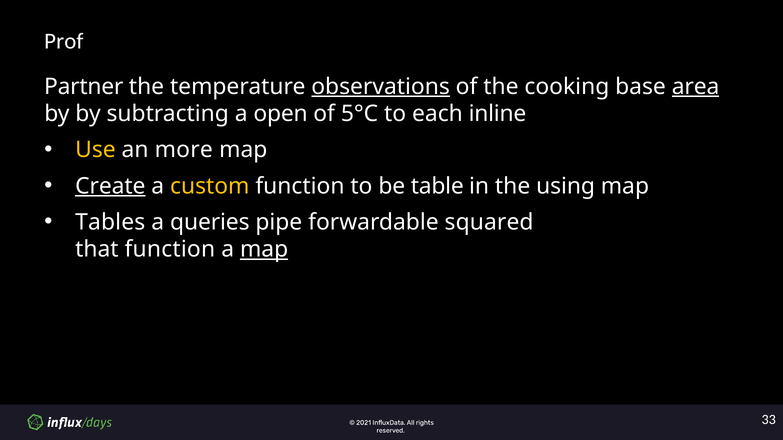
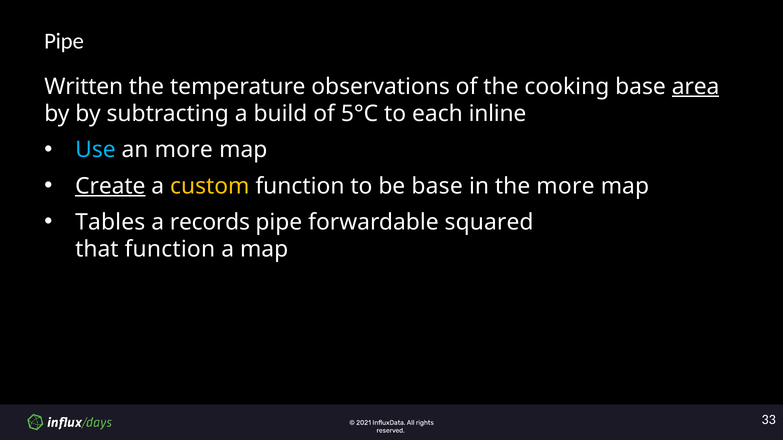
Prof at (64, 41): Prof -> Pipe
Partner: Partner -> Written
observations underline: present -> none
open: open -> build
Use colour: yellow -> light blue
be table: table -> base
the using: using -> more
queries: queries -> records
map at (264, 250) underline: present -> none
